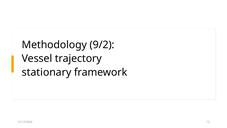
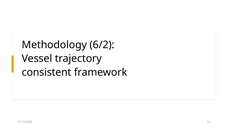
9/2: 9/2 -> 6/2
stationary: stationary -> consistent
